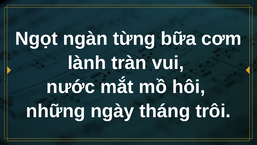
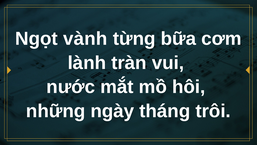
ngàn: ngàn -> vành
